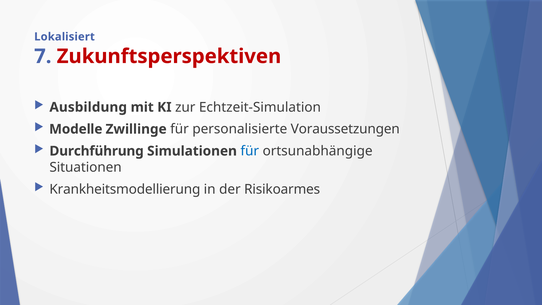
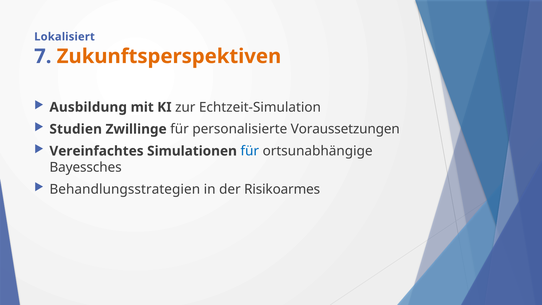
Zukunftsperspektiven colour: red -> orange
Modelle: Modelle -> Studien
Durchführung: Durchführung -> Vereinfachtes
Situationen: Situationen -> Bayessches
Krankheitsmodellierung: Krankheitsmodellierung -> Behandlungsstrategien
